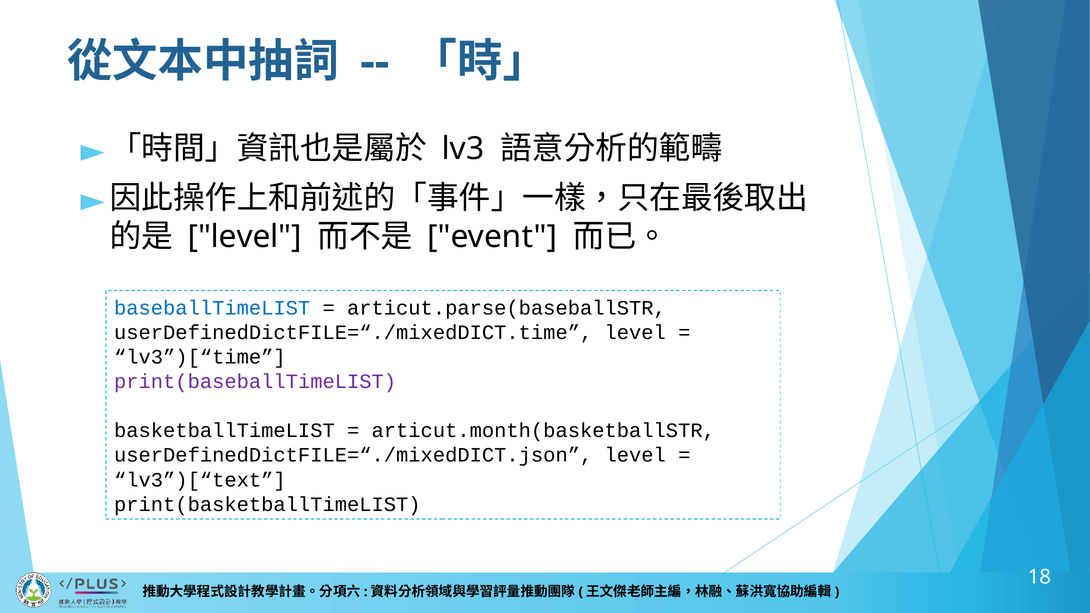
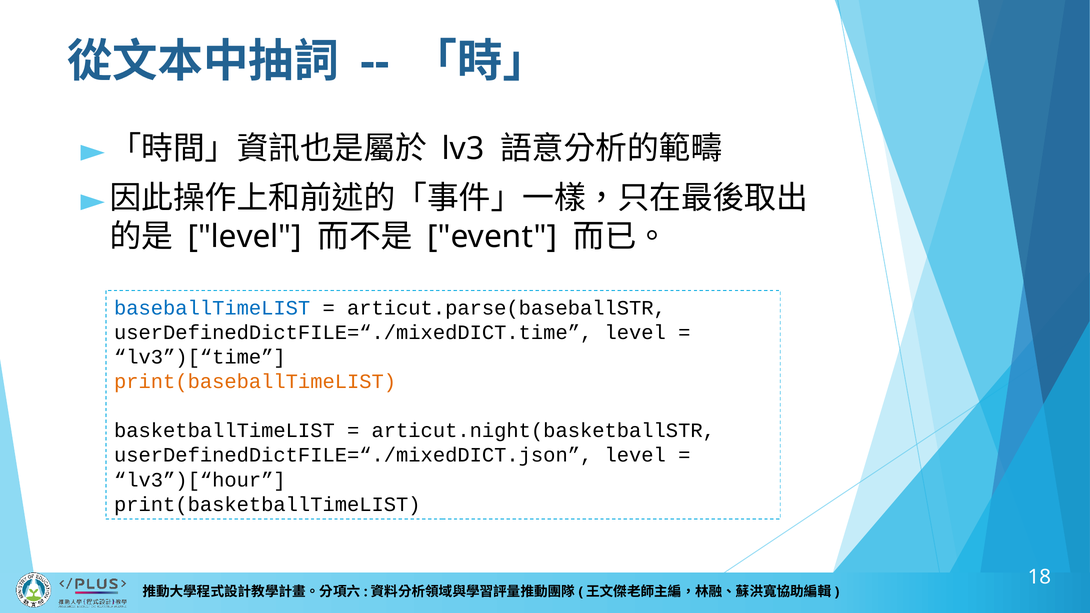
print(baseballTimeLIST colour: purple -> orange
articut.month(basketballSTR: articut.month(basketballSTR -> articut.night(basketballSTR
lv3”)[“text: lv3”)[“text -> lv3”)[“hour
